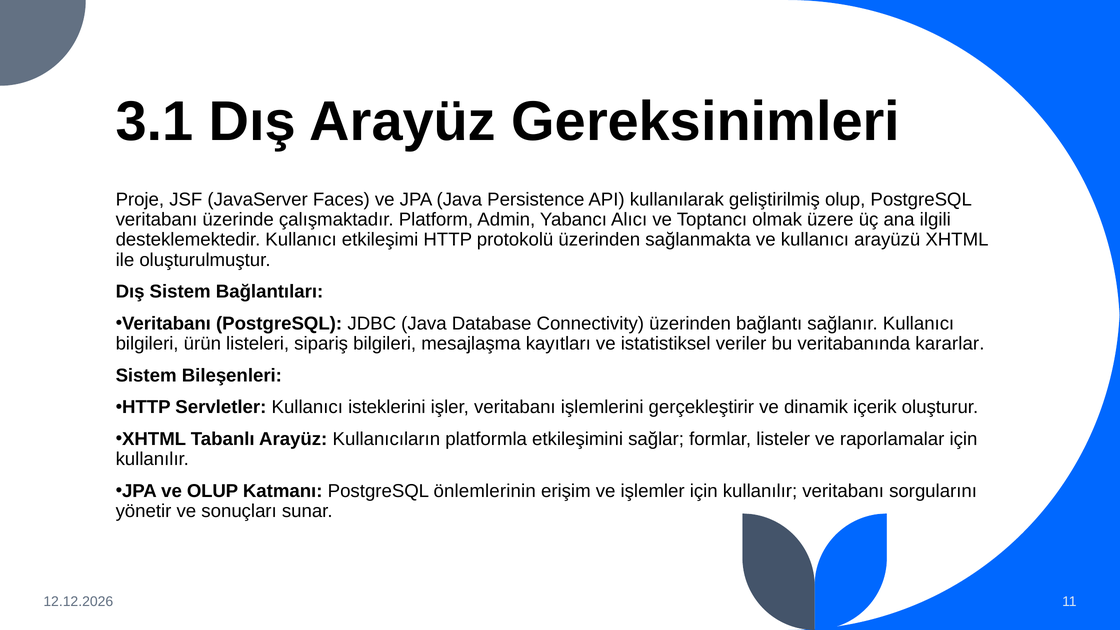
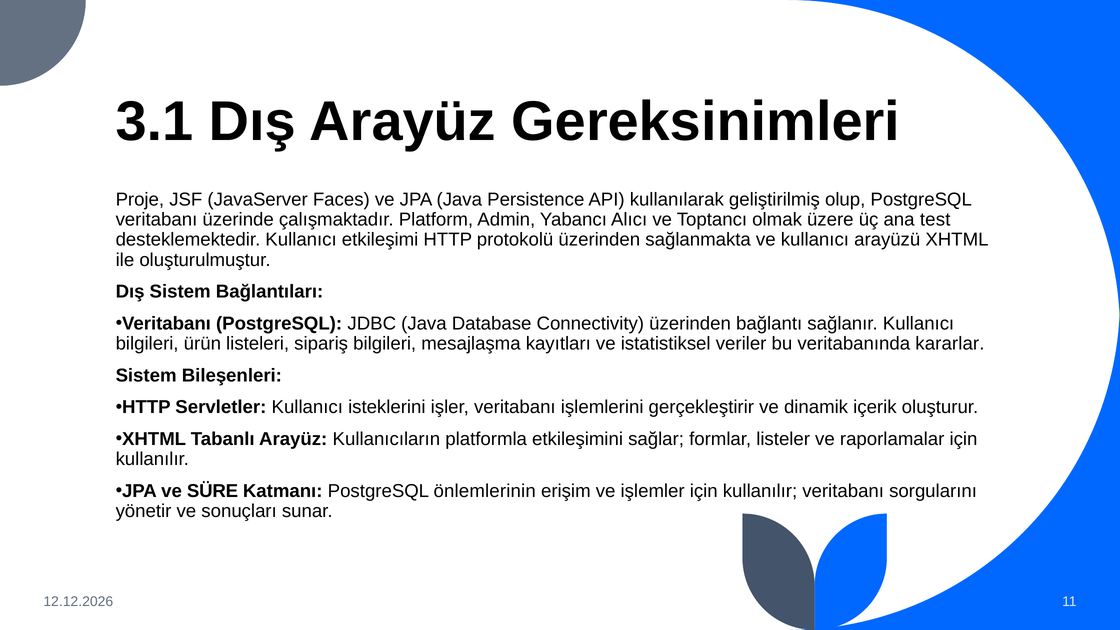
ilgili: ilgili -> test
ve OLUP: OLUP -> SÜRE
